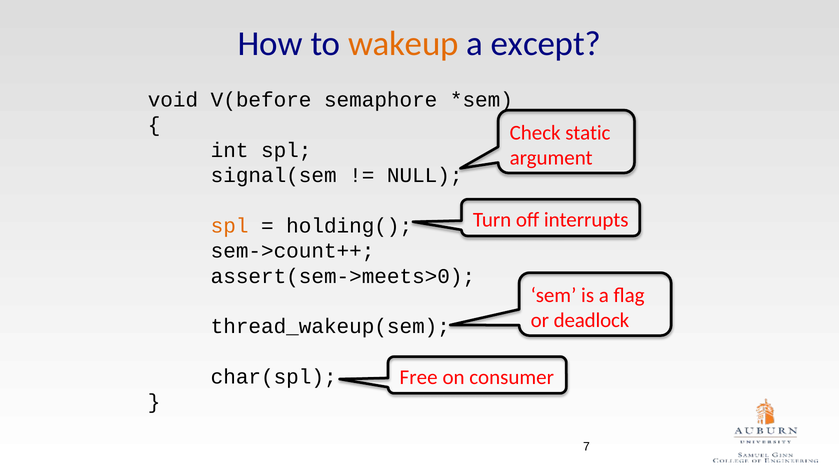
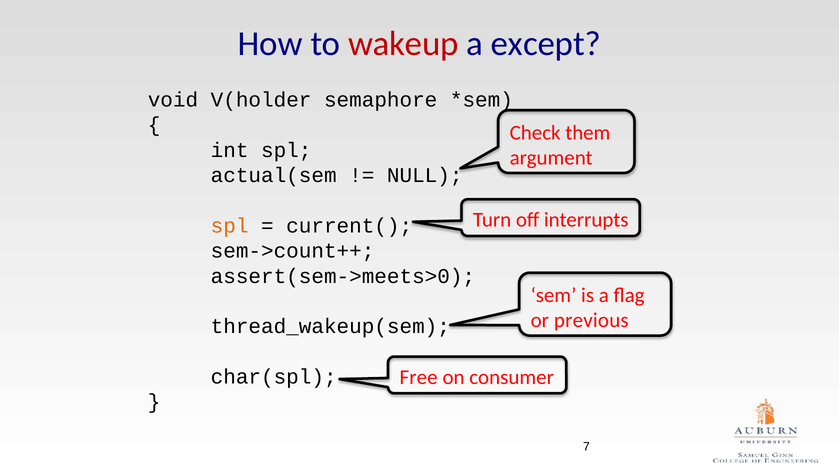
wakeup colour: orange -> red
V(before: V(before -> V(holder
static: static -> them
signal(sem: signal(sem -> actual(sem
holding(: holding( -> current(
deadlock: deadlock -> previous
